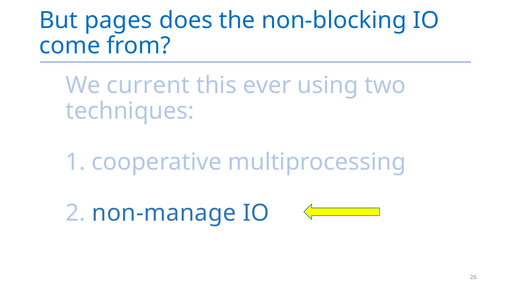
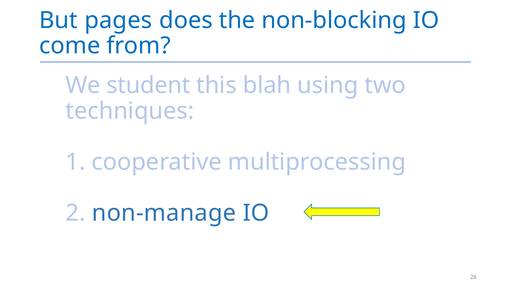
current: current -> student
ever: ever -> blah
